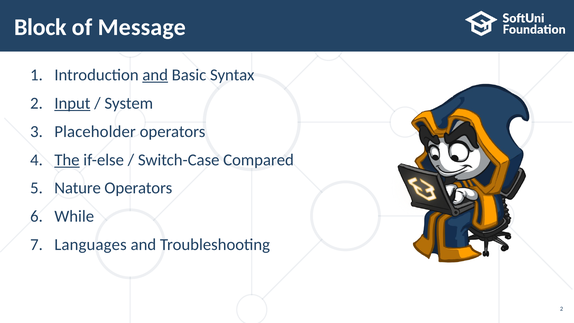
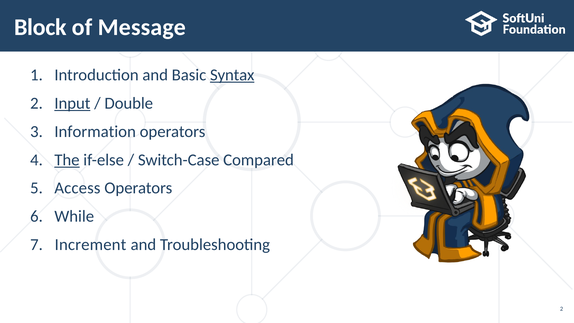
and at (155, 75) underline: present -> none
Syntax underline: none -> present
System: System -> Double
Placeholder: Placeholder -> Information
Nature: Nature -> Access
Languages: Languages -> Increment
